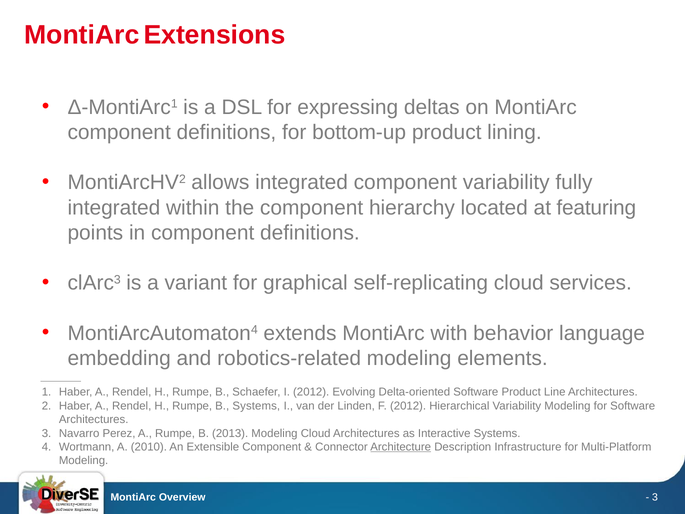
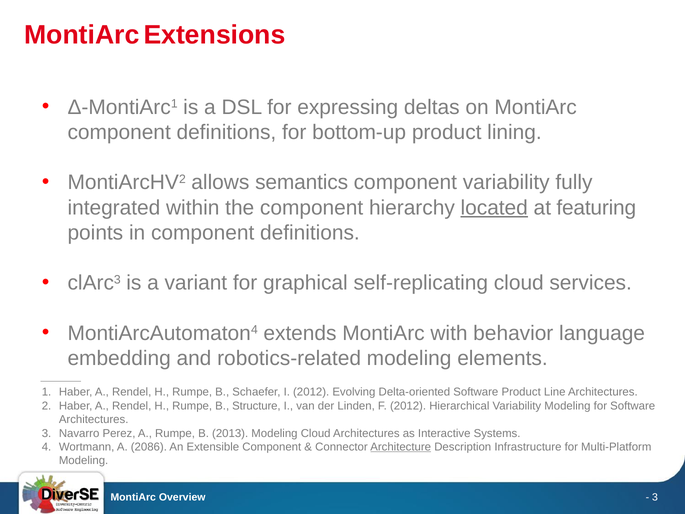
allows integrated: integrated -> semantics
located underline: none -> present
B Systems: Systems -> Structure
2010: 2010 -> 2086
